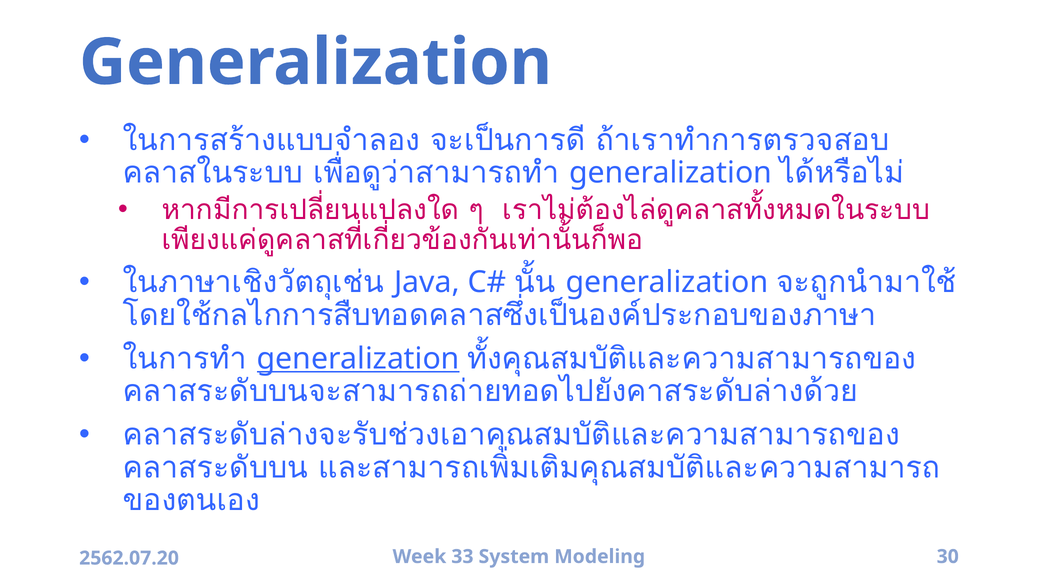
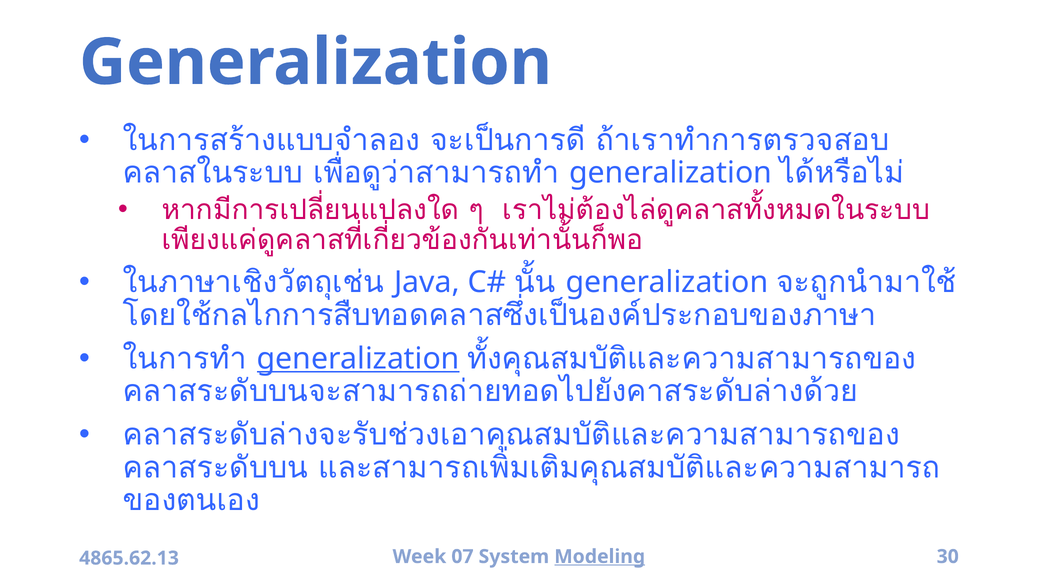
33: 33 -> 07
Modeling underline: none -> present
2562.07.20: 2562.07.20 -> 4865.62.13
